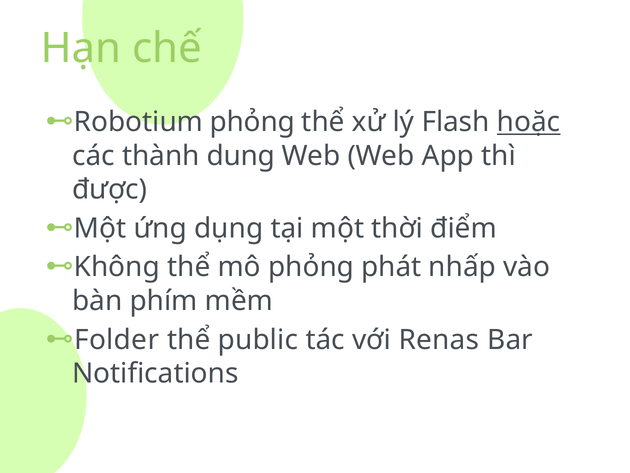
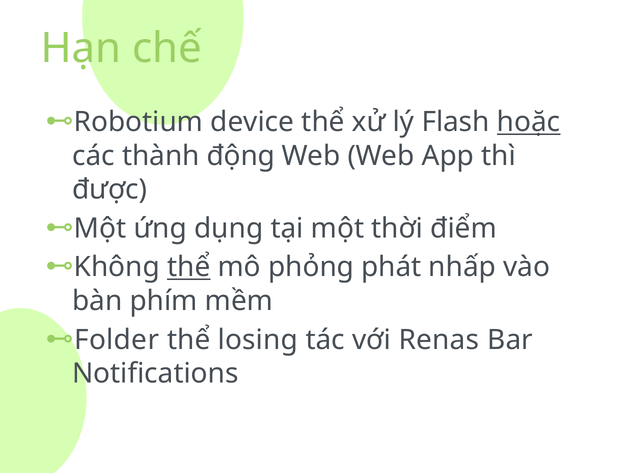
Robotium phỏng: phỏng -> device
dung: dung -> động
thể at (189, 267) underline: none -> present
public: public -> losing
